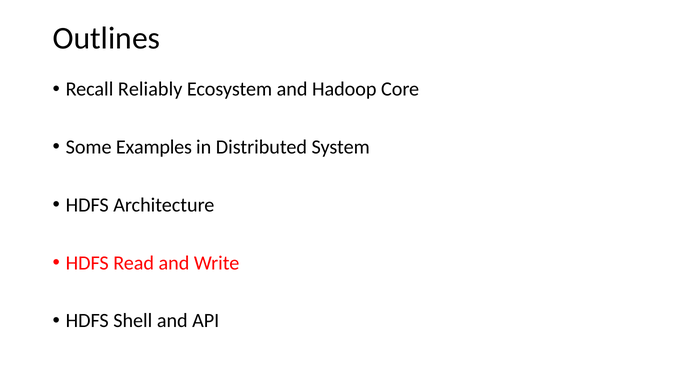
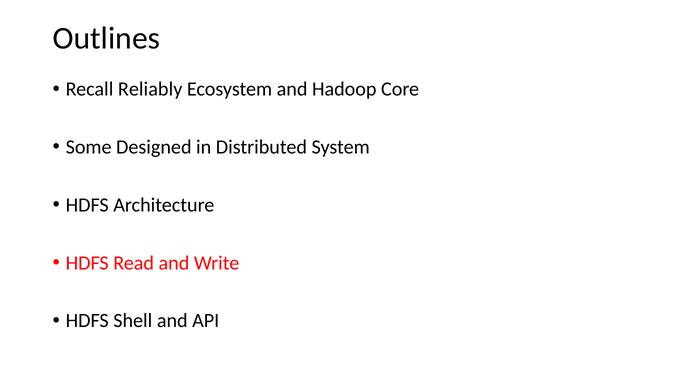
Examples: Examples -> Designed
